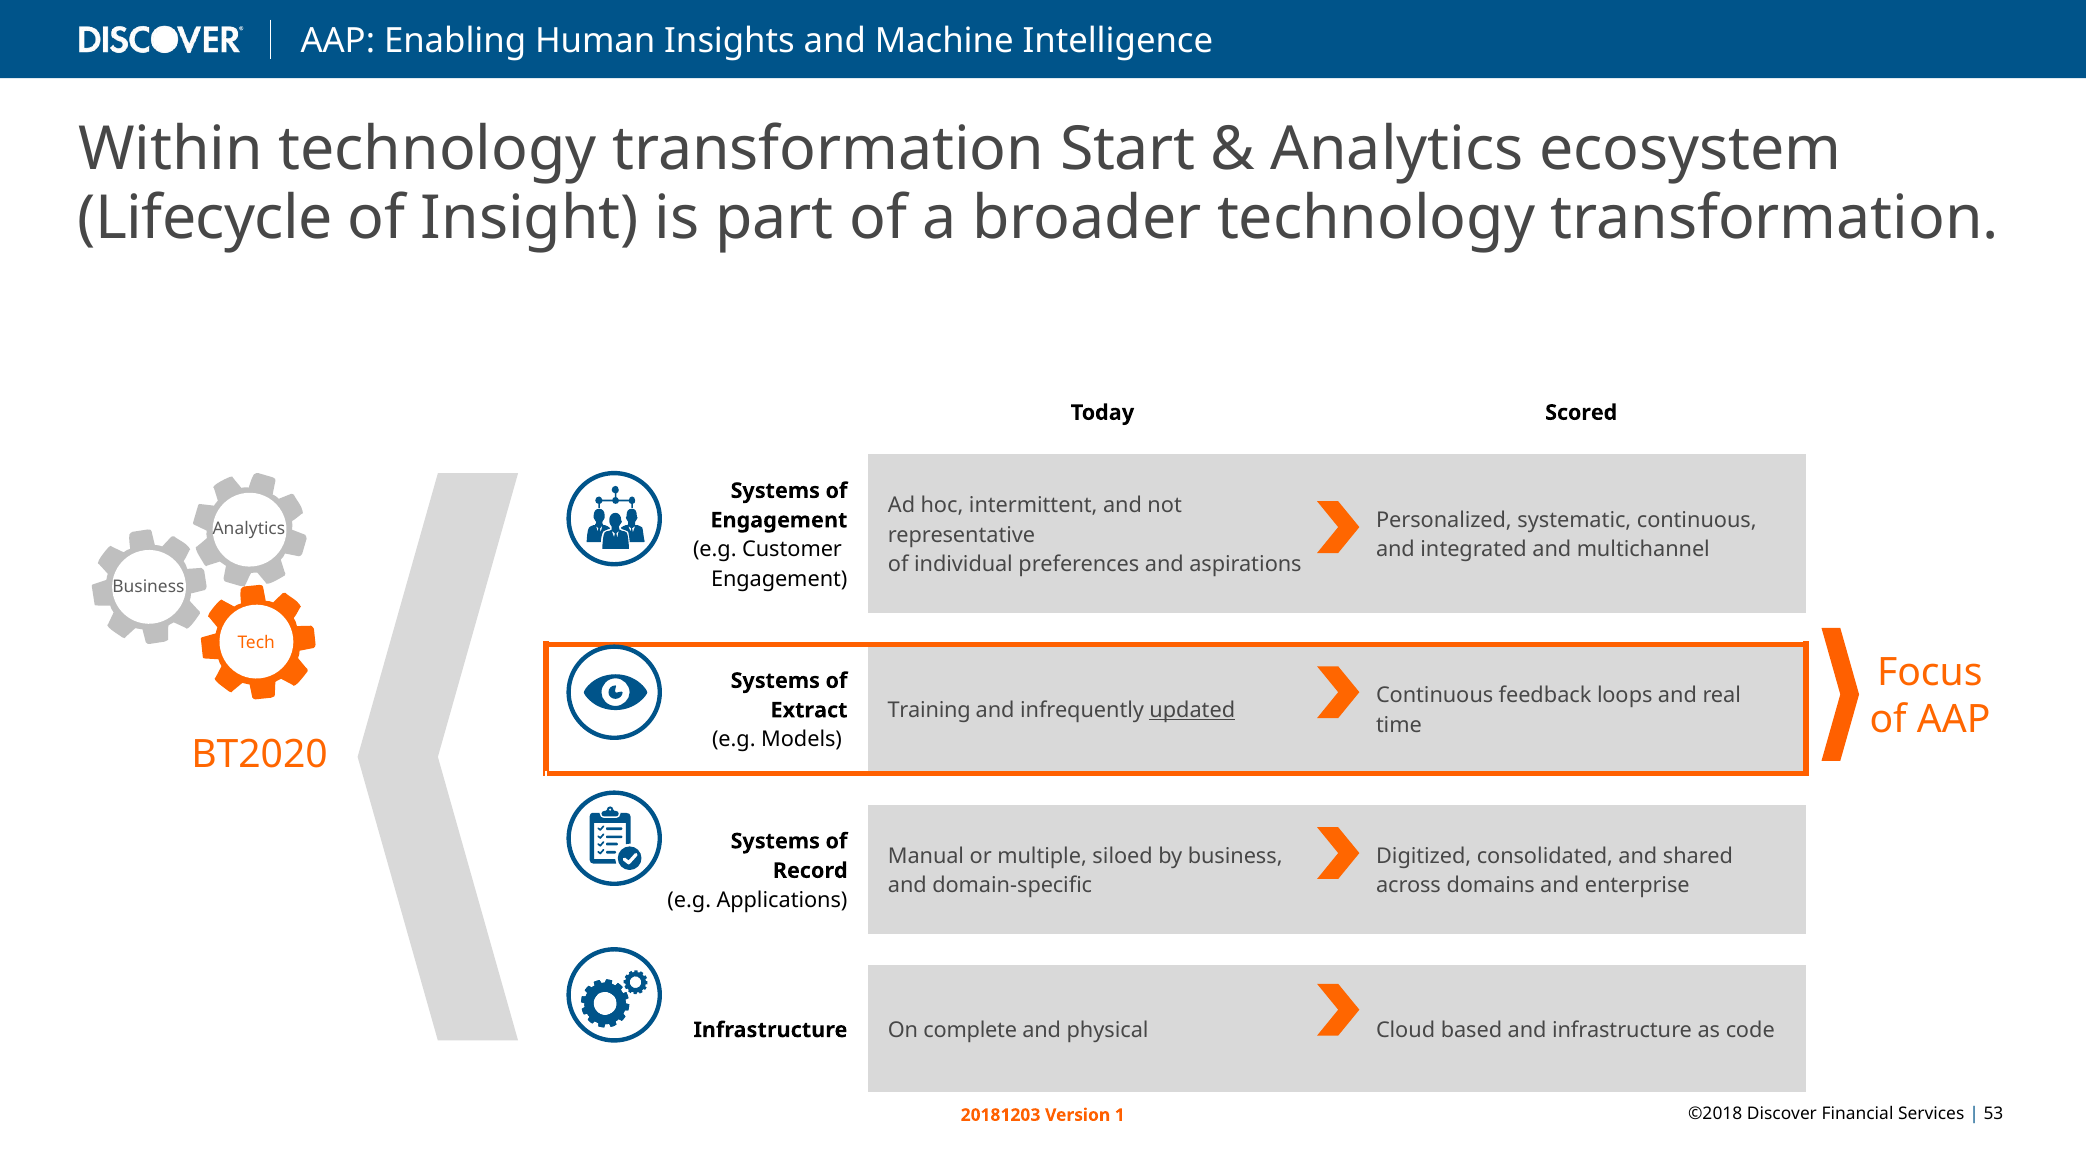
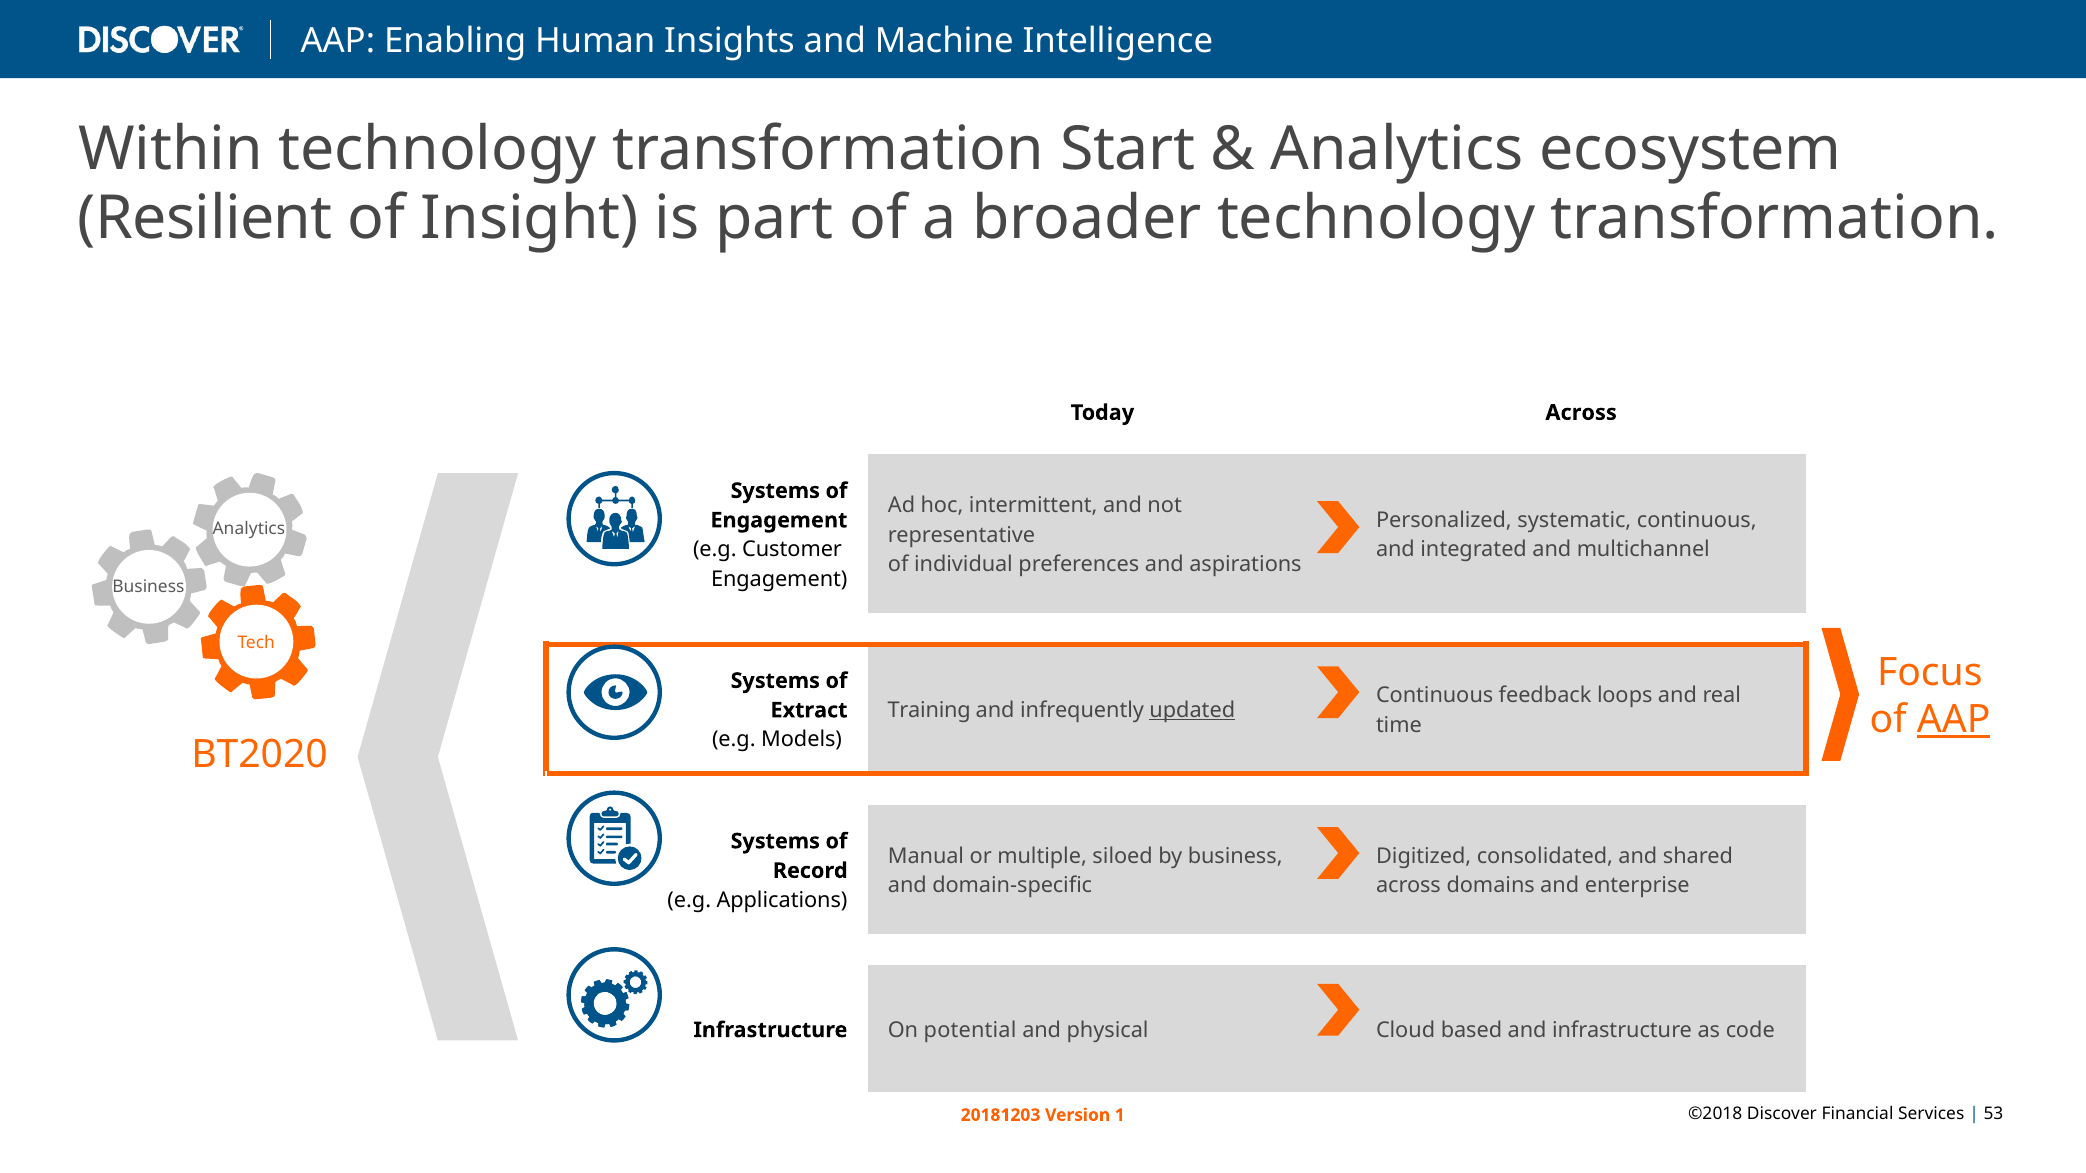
Lifecycle: Lifecycle -> Resilient
Today Scored: Scored -> Across
AAP at (1954, 720) underline: none -> present
complete: complete -> potential
